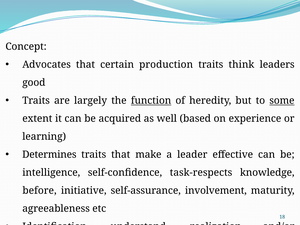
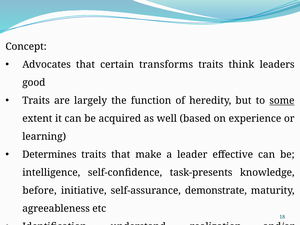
production: production -> transforms
function underline: present -> none
task-respects: task-respects -> task-presents
involvement: involvement -> demonstrate
